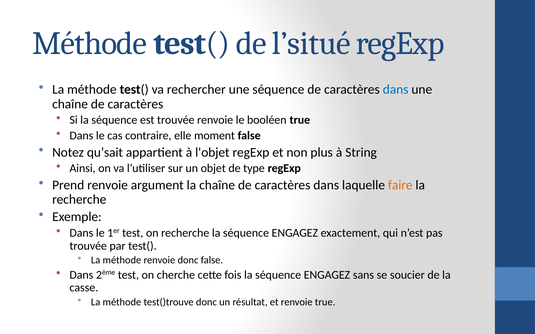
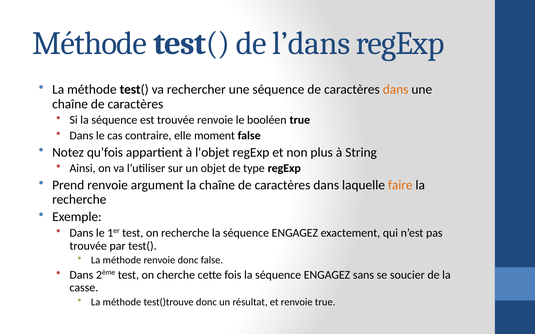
l’situé: l’situé -> l’dans
dans at (396, 90) colour: blue -> orange
qu’sait: qu’sait -> qu’fois
